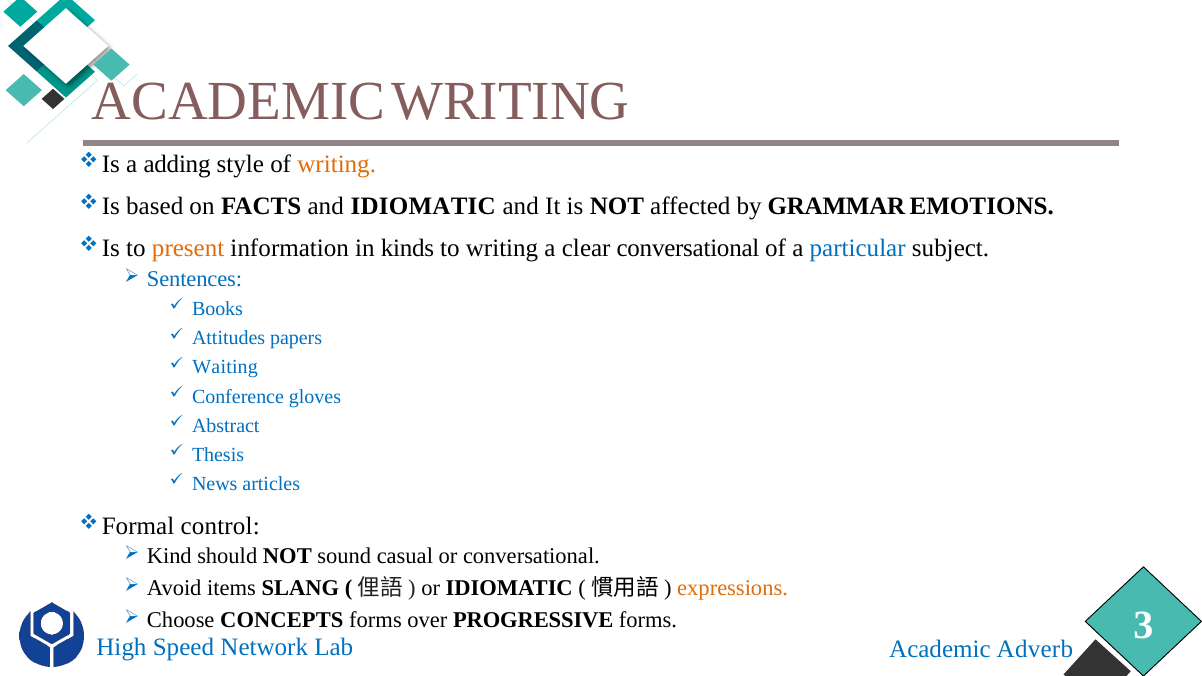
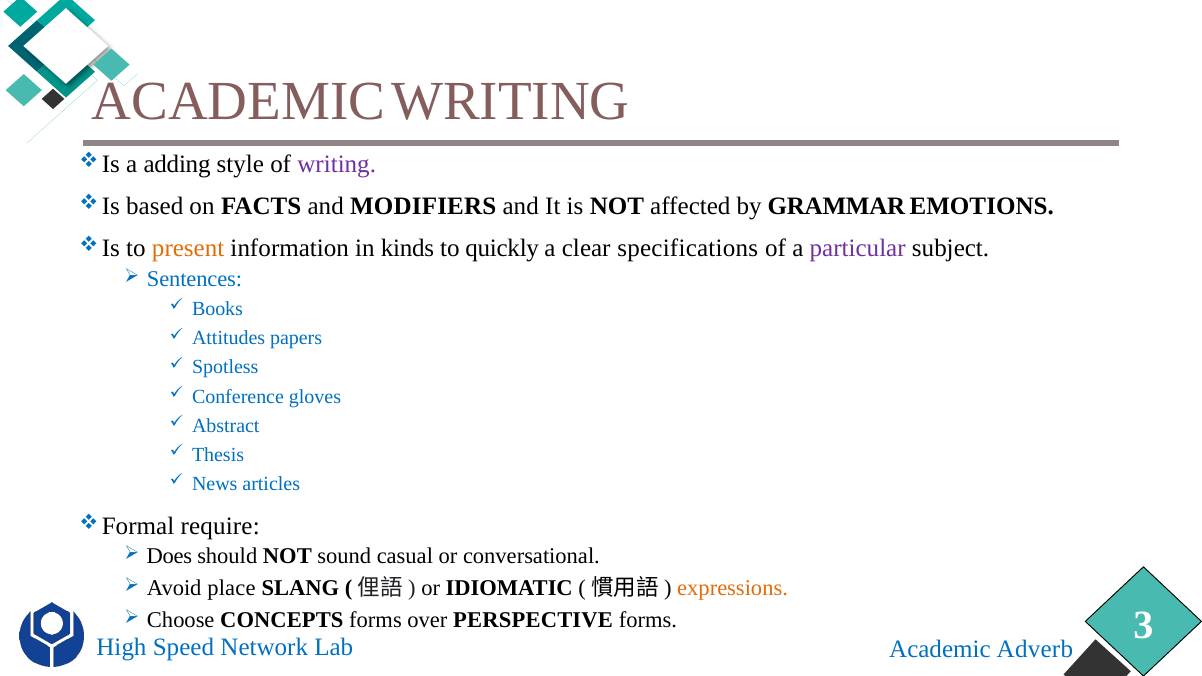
writing at (337, 164) colour: orange -> purple
and IDIOMATIC: IDIOMATIC -> MODIFIERS
to writing: writing -> quickly
clear conversational: conversational -> specifications
particular colour: blue -> purple
Waiting: Waiting -> Spotless
control: control -> require
Kind: Kind -> Does
items: items -> place
PROGRESSIVE: PROGRESSIVE -> PERSPECTIVE
